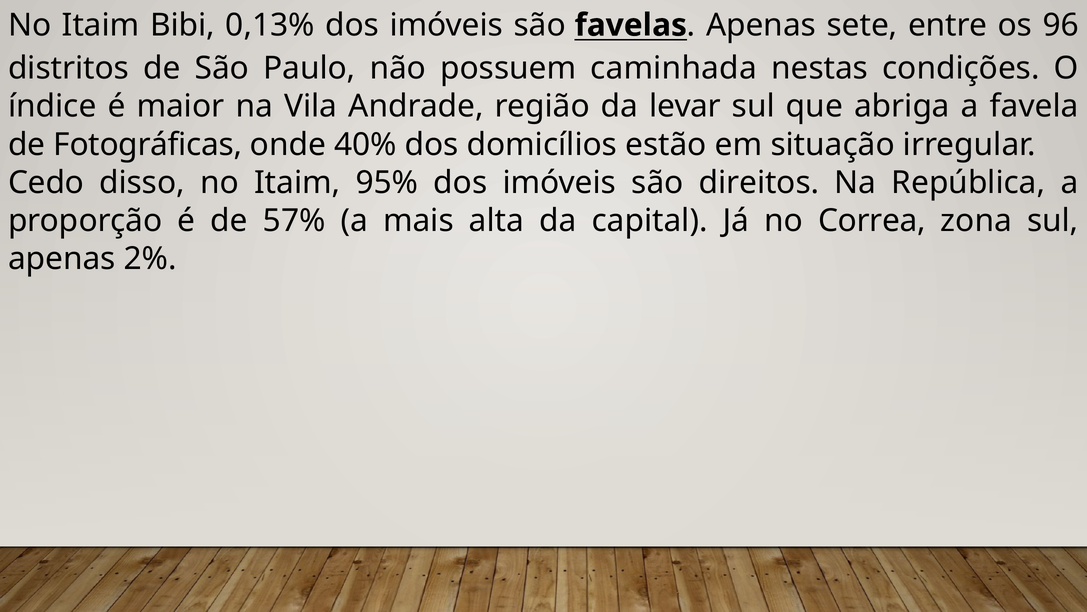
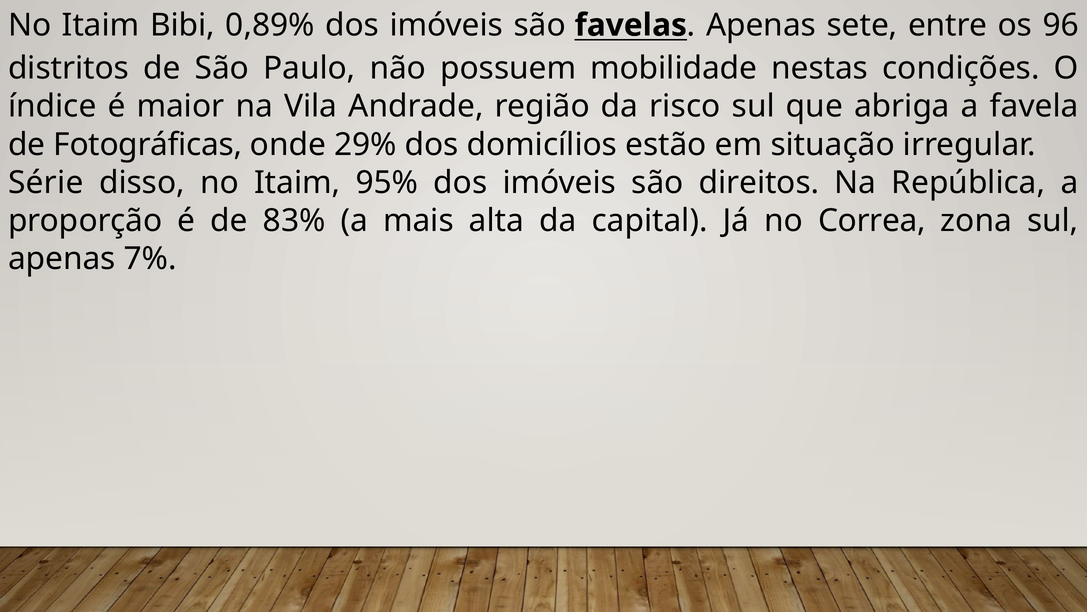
0,13%: 0,13% -> 0,89%
caminhada: caminhada -> mobilidade
levar: levar -> risco
40%: 40% -> 29%
Cedo: Cedo -> Série
57%: 57% -> 83%
2%: 2% -> 7%
